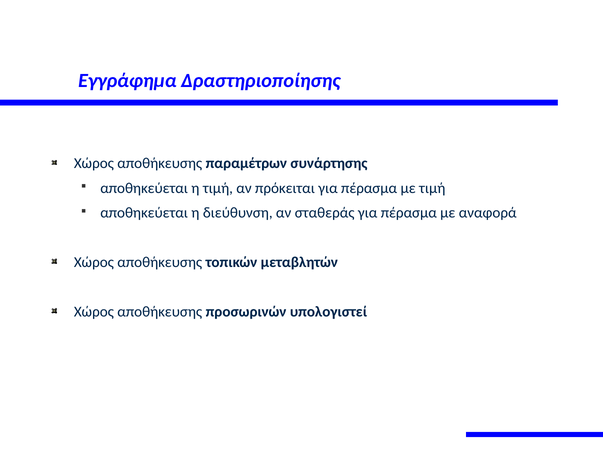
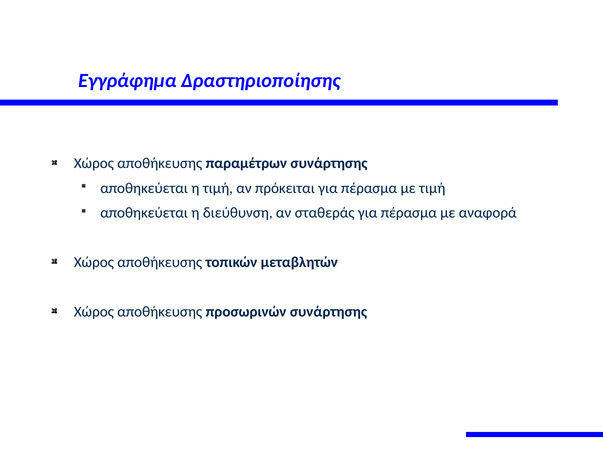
προσωρινών υπολογιστεί: υπολογιστεί -> συνάρτησης
